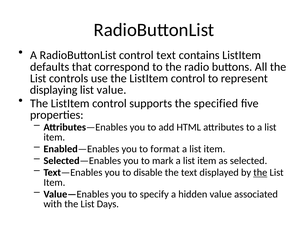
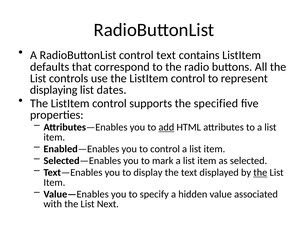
list value: value -> dates
add underline: none -> present
to format: format -> control
disable: disable -> display
Days: Days -> Next
